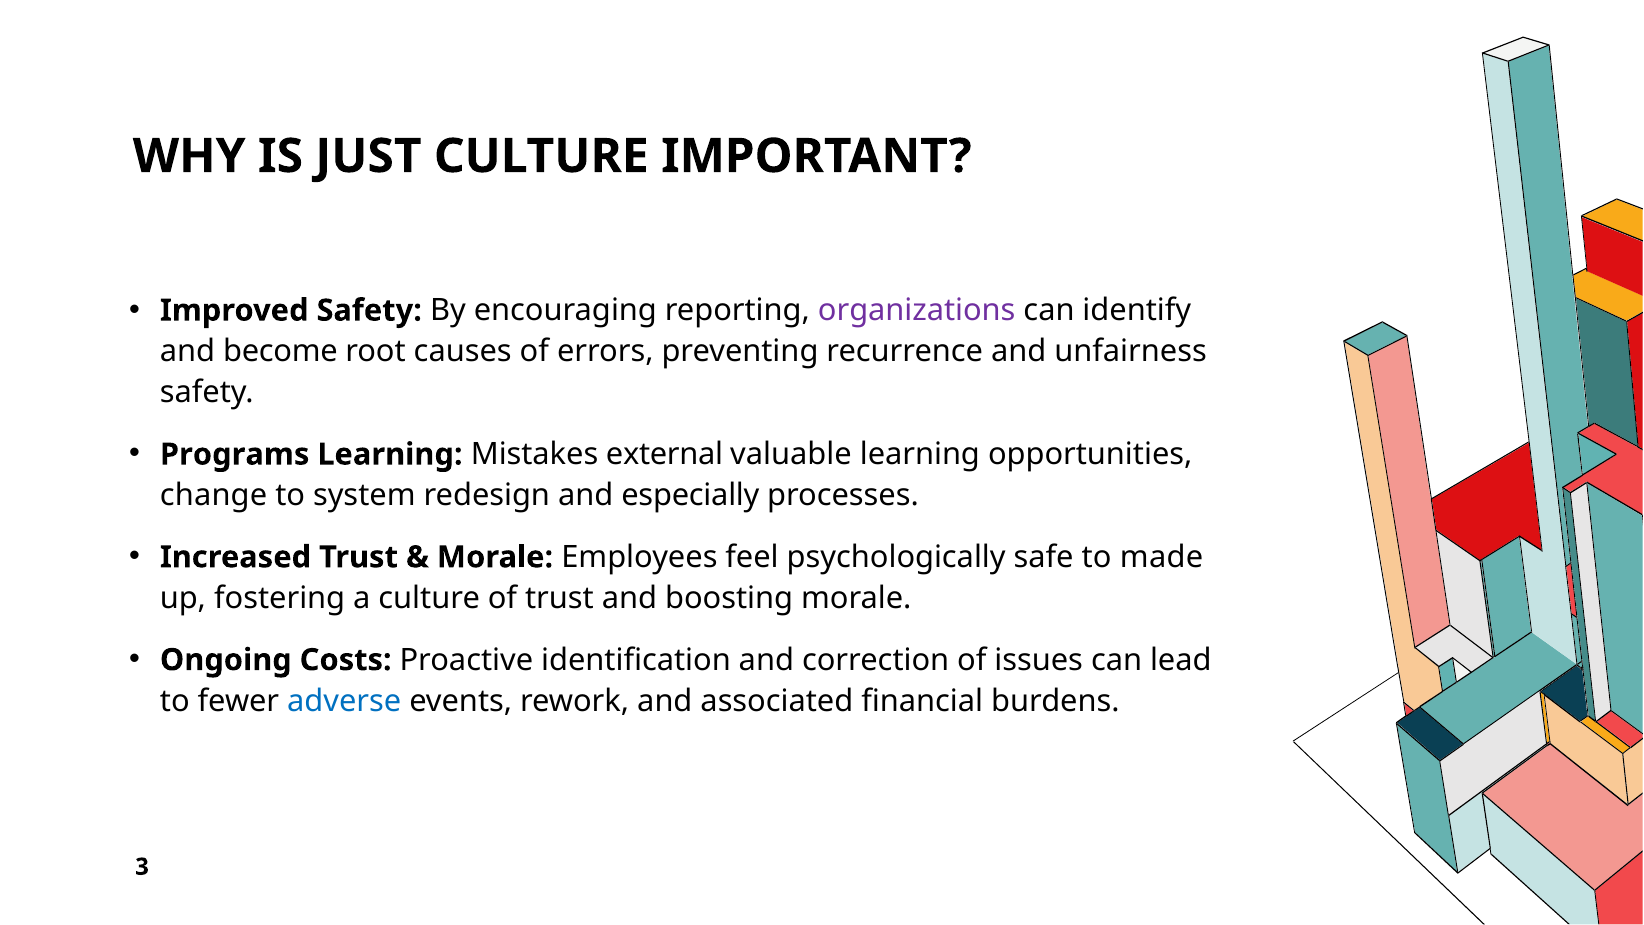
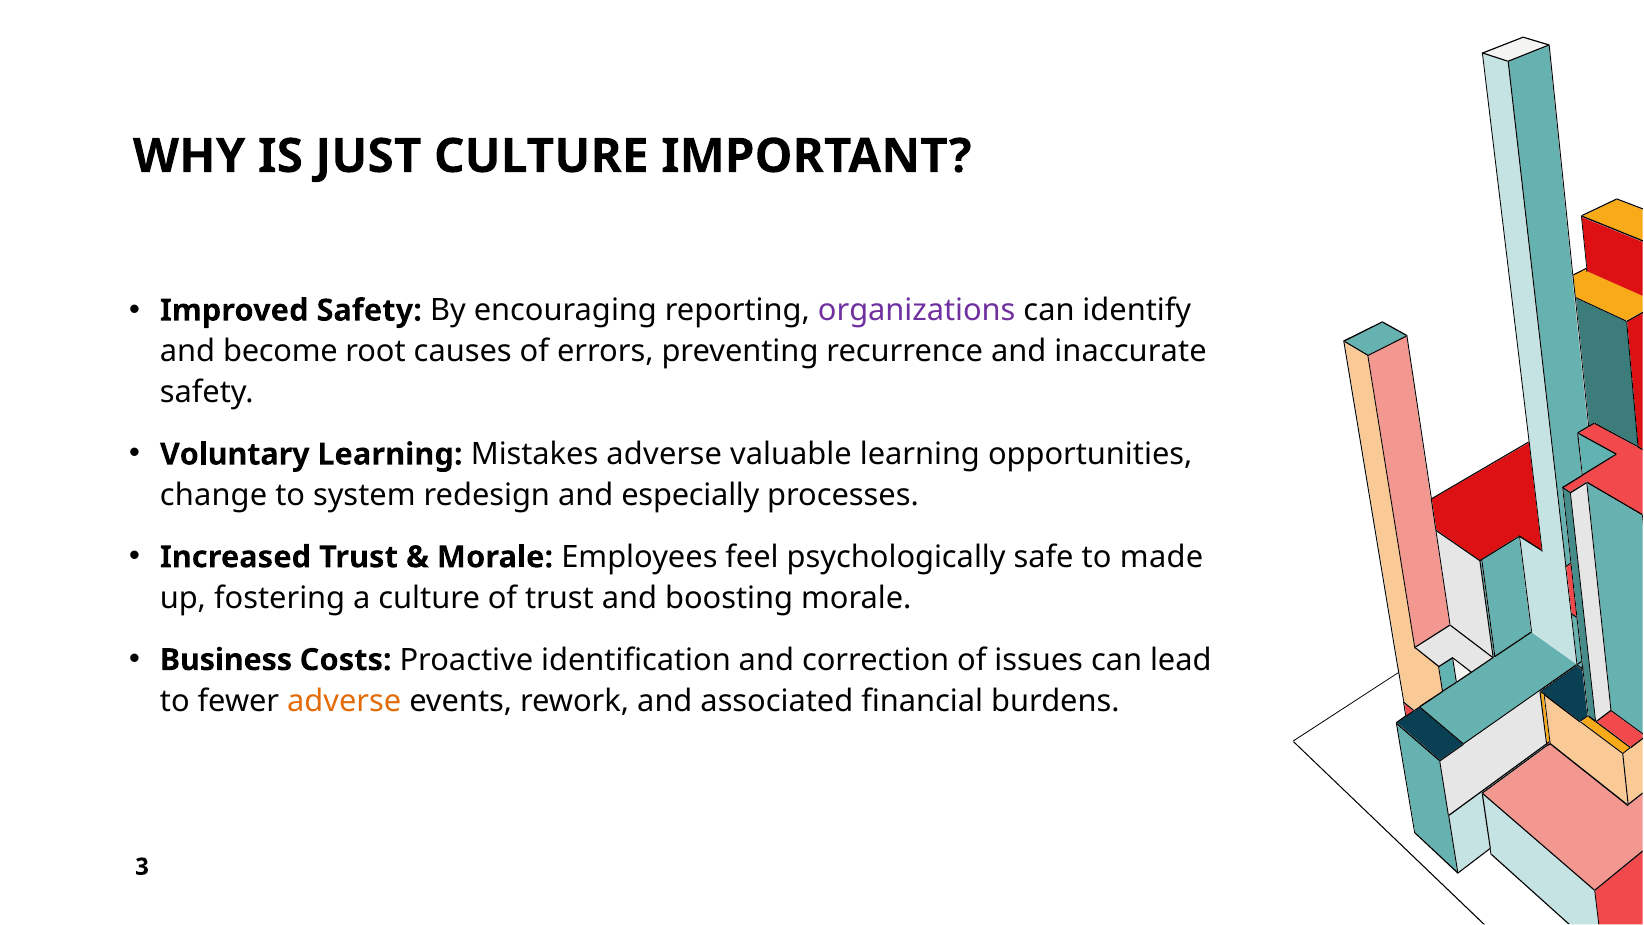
unfairness: unfairness -> inaccurate
Programs: Programs -> Voluntary
Mistakes external: external -> adverse
Ongoing: Ongoing -> Business
adverse at (344, 701) colour: blue -> orange
